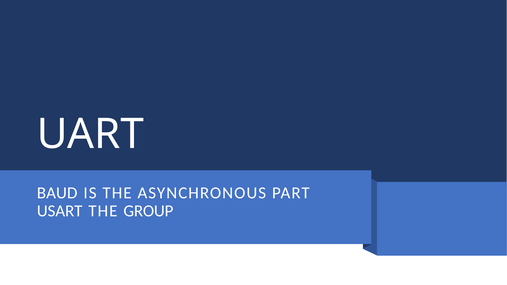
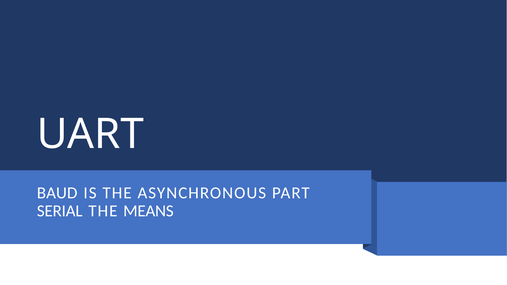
USART: USART -> SERIAL
GROUP: GROUP -> MEANS
